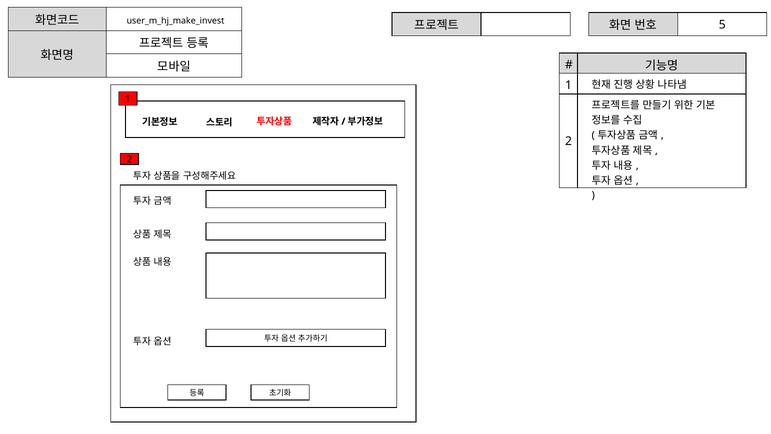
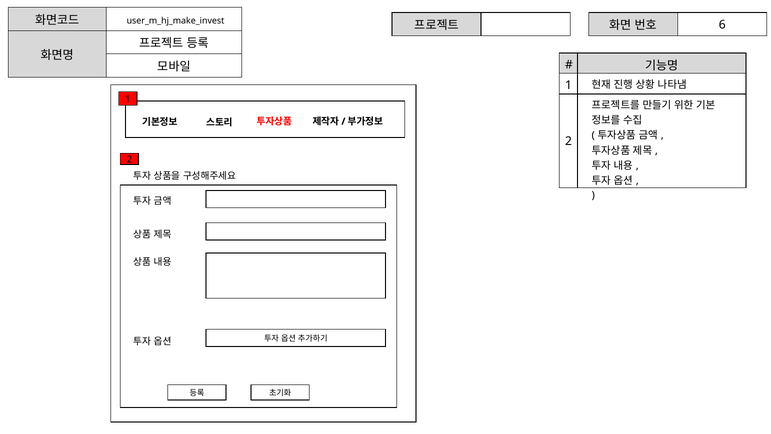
5: 5 -> 6
